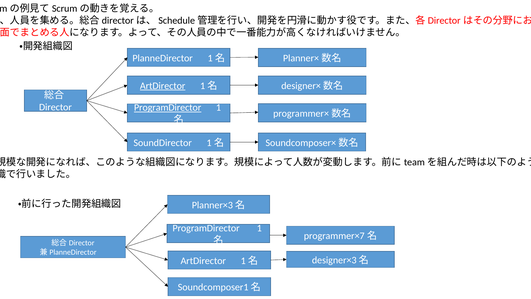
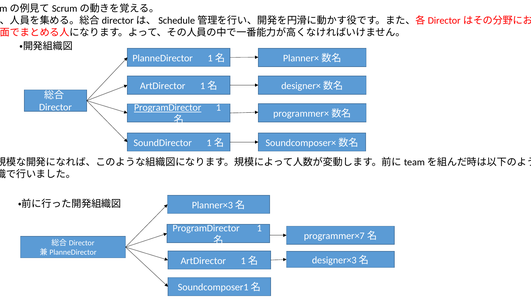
ArtDirector at (163, 86) underline: present -> none
